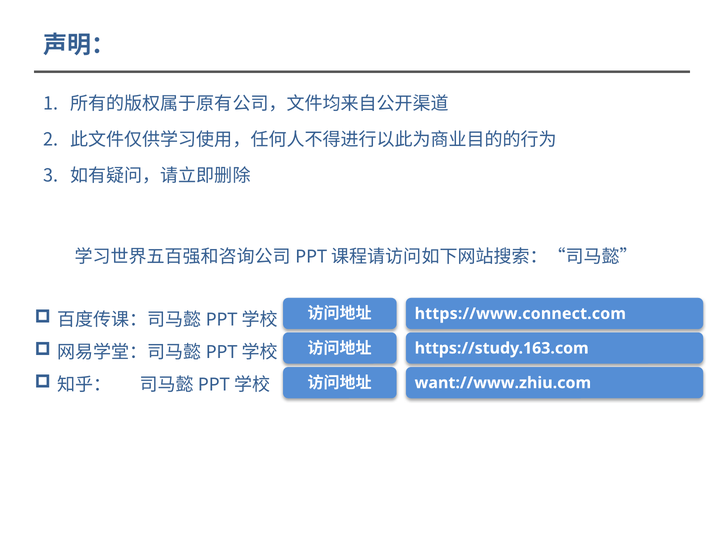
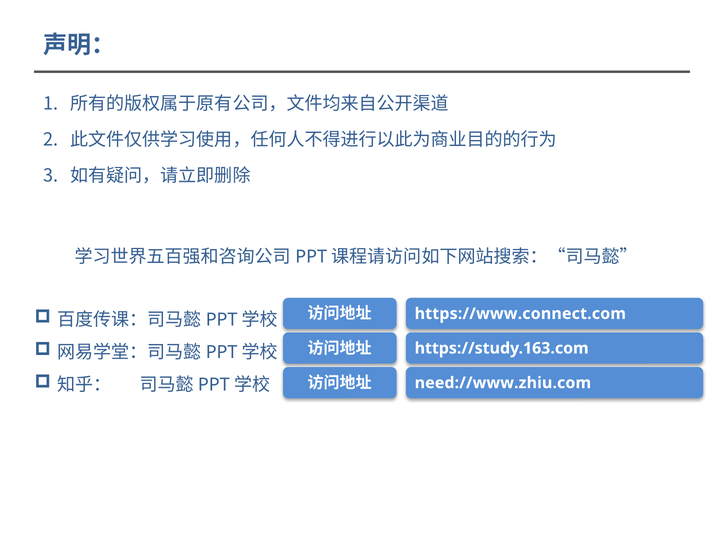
want://www.zhiu.com: want://www.zhiu.com -> need://www.zhiu.com
